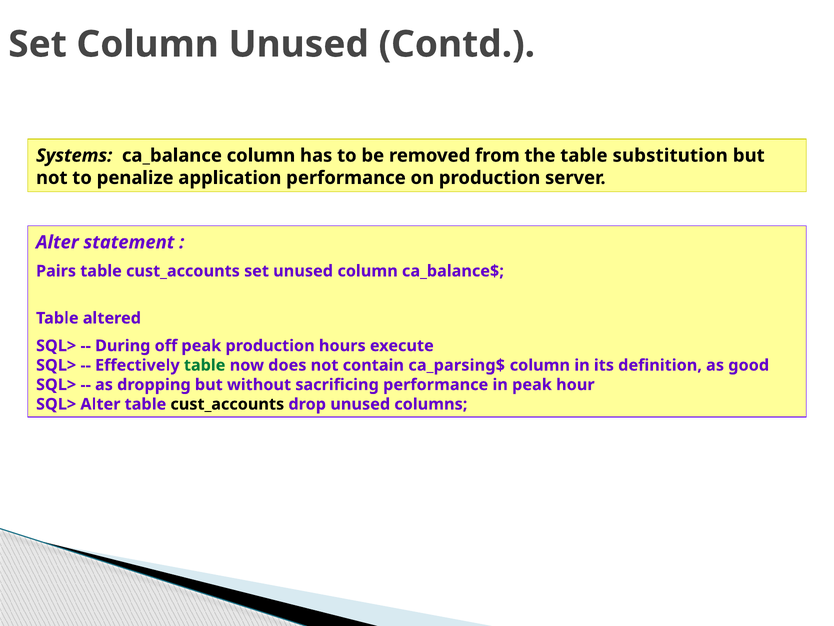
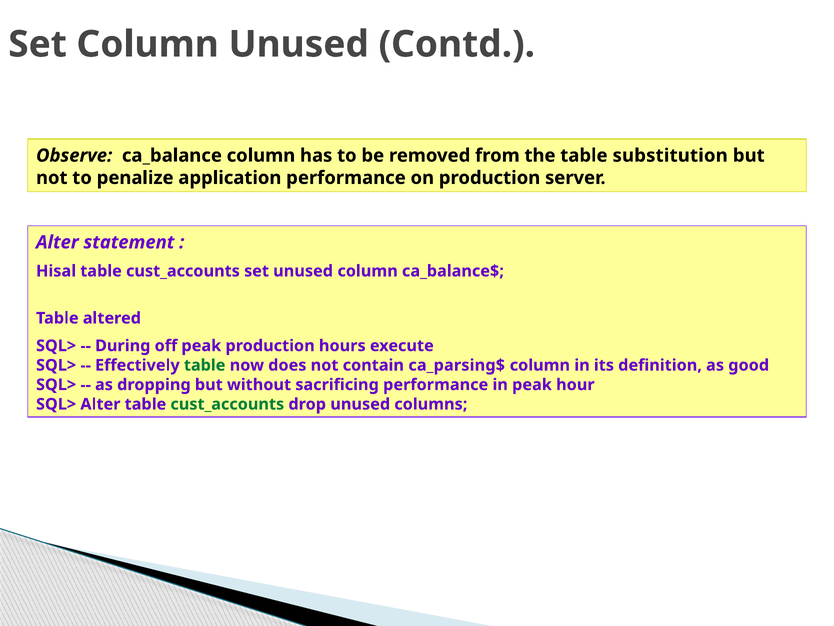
Systems: Systems -> Observe
Pairs: Pairs -> Hisal
cust_accounts at (227, 404) colour: black -> green
